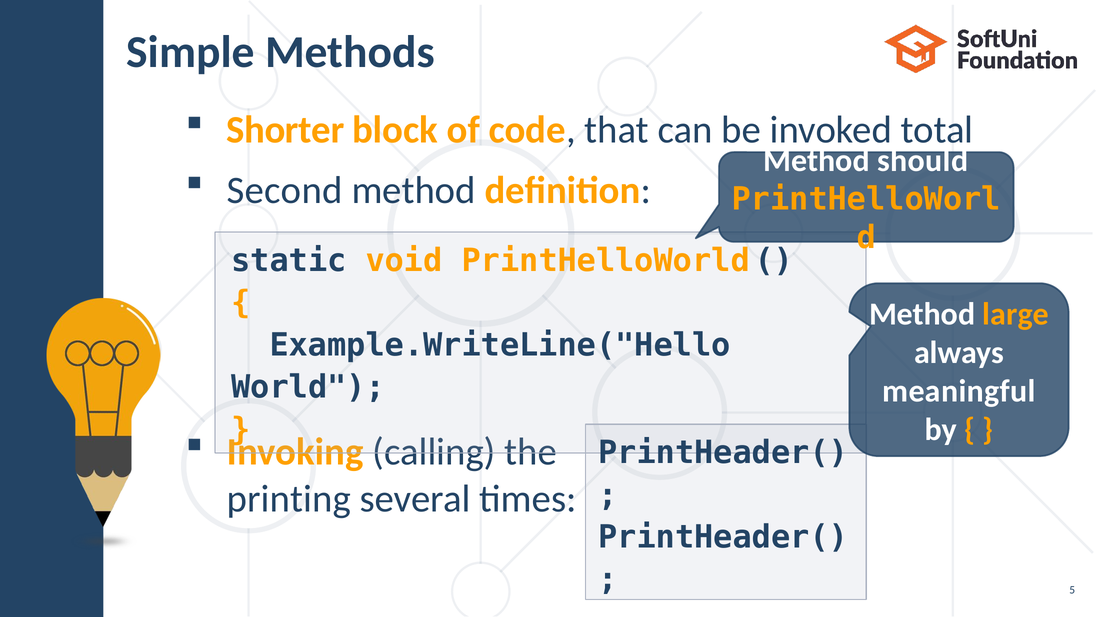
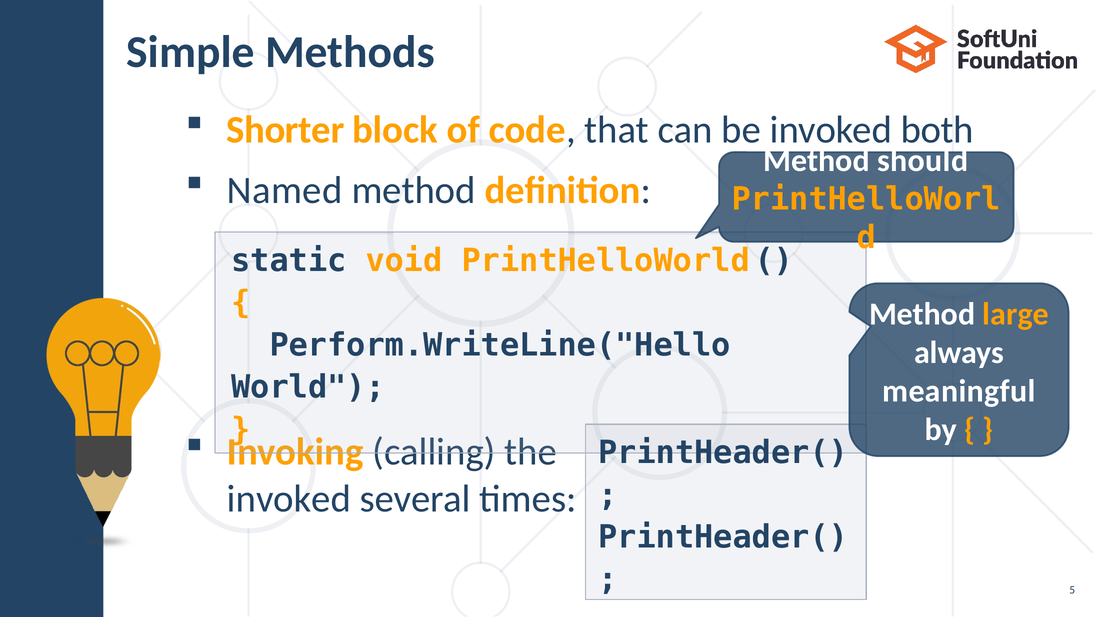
total: total -> both
Second: Second -> Named
Example.WriteLine("Hello: Example.WriteLine("Hello -> Perform.WriteLine("Hello
printing at (289, 498): printing -> invoked
